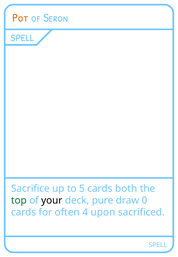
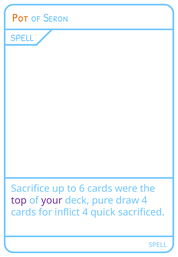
5: 5 -> 6
both: both -> were
top colour: green -> purple
your colour: black -> purple
draw 0: 0 -> 4
often: often -> inflict
upon: upon -> quick
